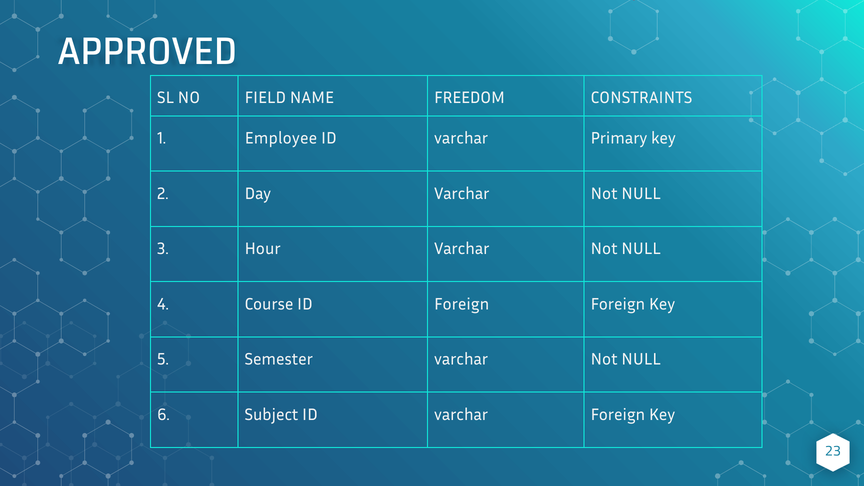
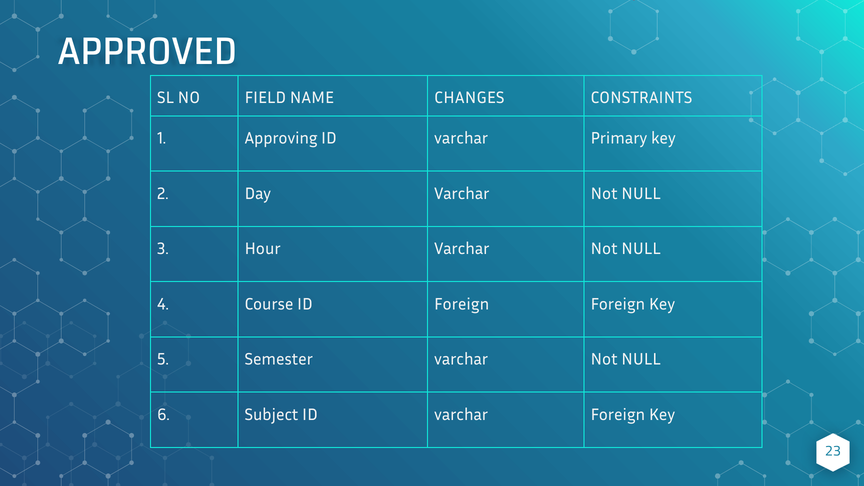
FREEDOM: FREEDOM -> CHANGES
Employee: Employee -> Approving
